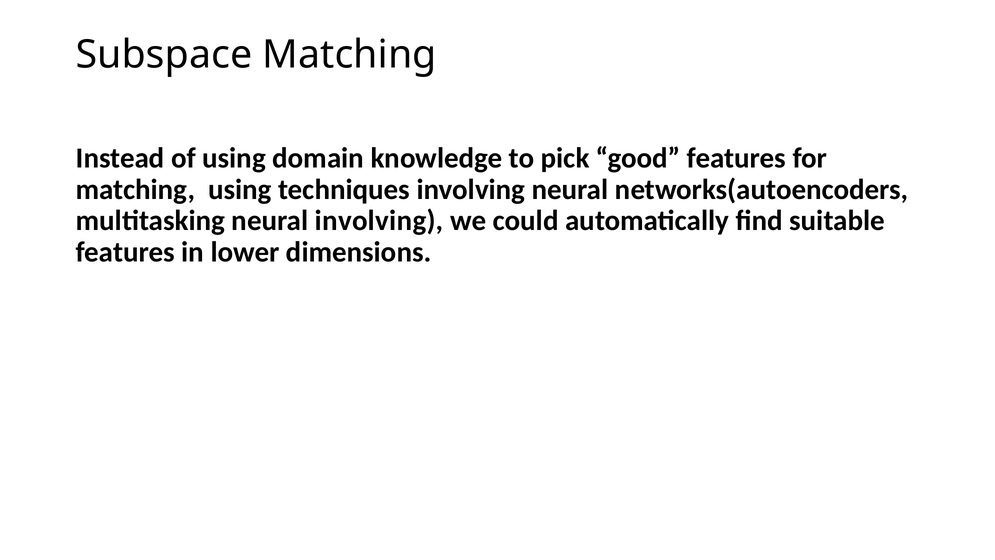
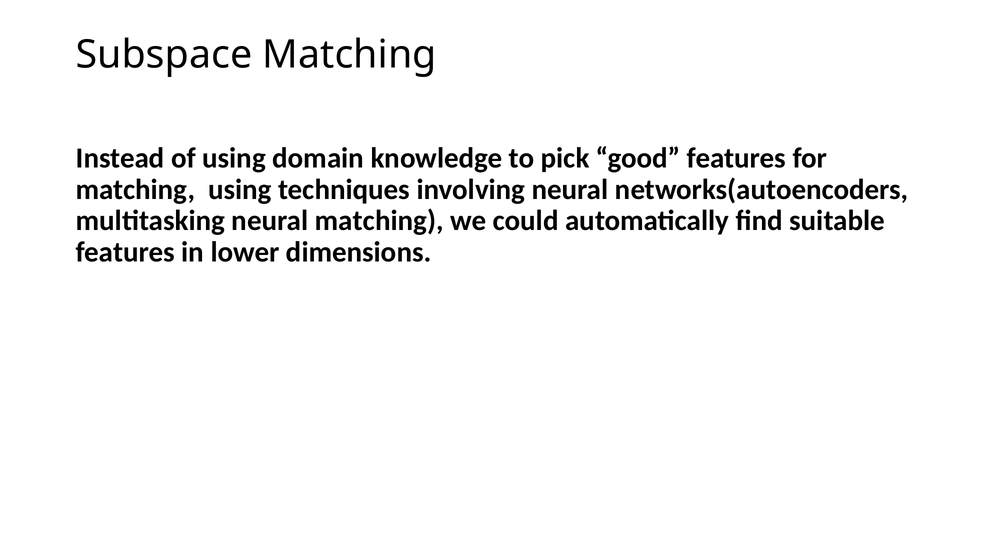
neural involving: involving -> matching
